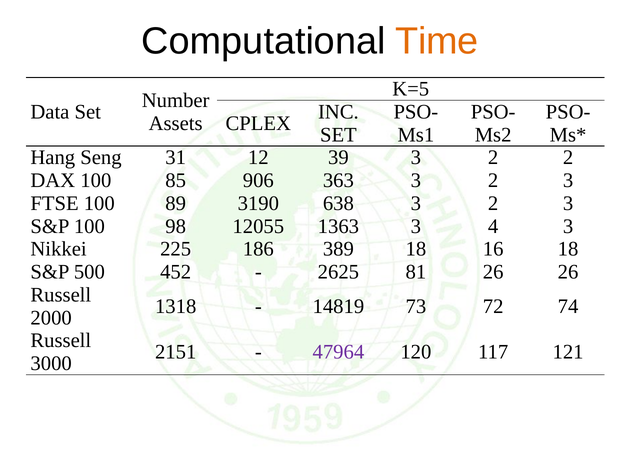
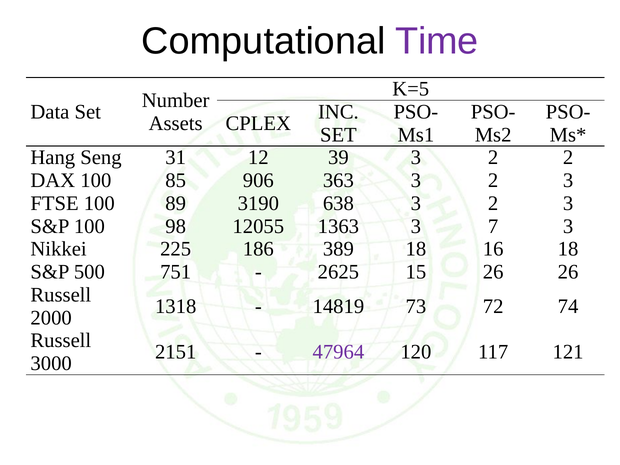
Time colour: orange -> purple
4: 4 -> 7
452: 452 -> 751
81: 81 -> 15
